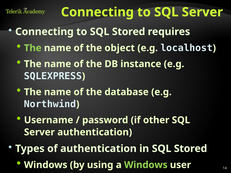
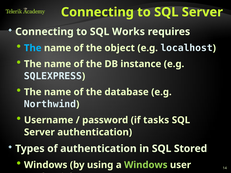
to SQL Stored: Stored -> Works
The at (33, 48) colour: light green -> light blue
other: other -> tasks
